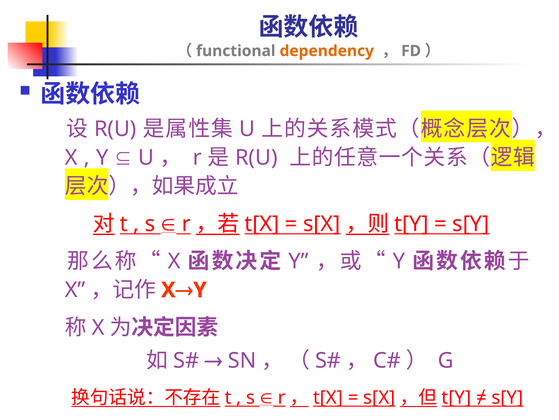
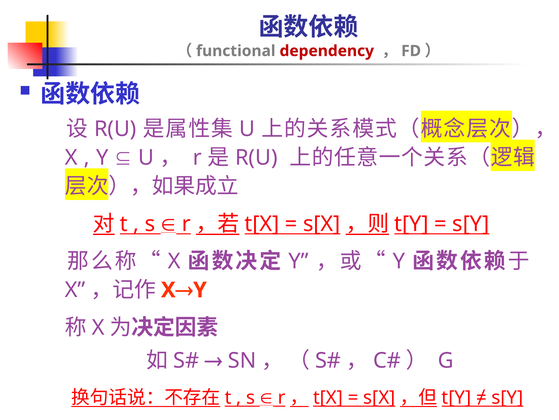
dependency colour: orange -> red
